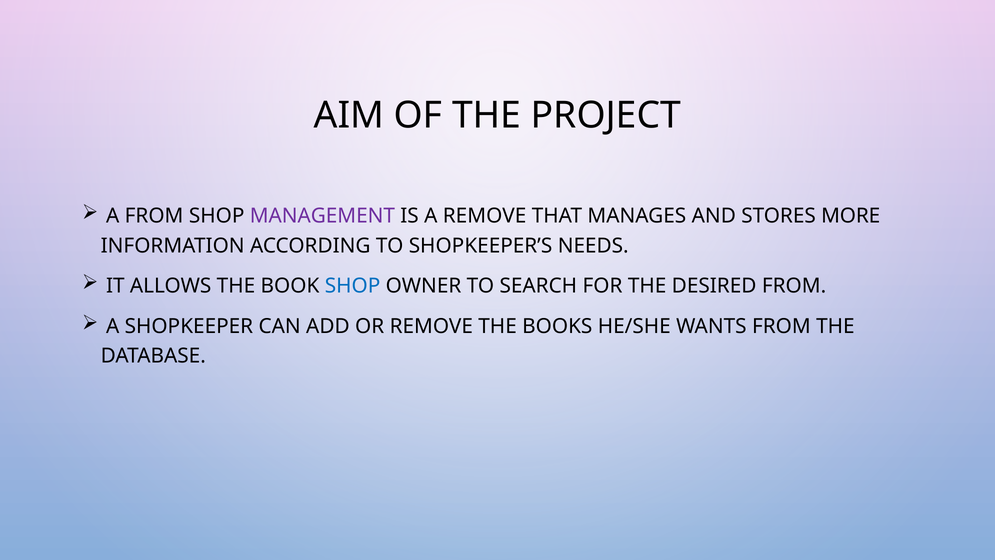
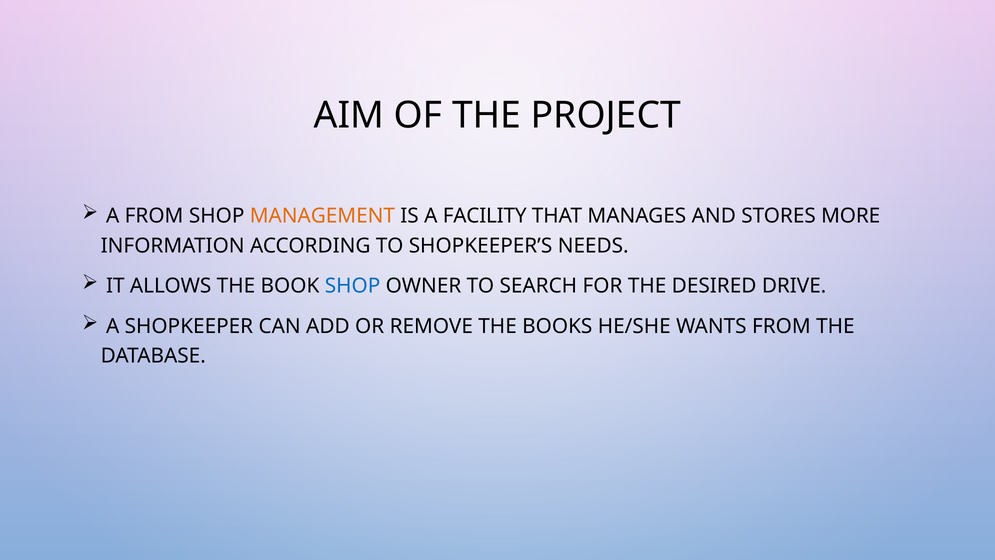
MANAGEMENT colour: purple -> orange
A REMOVE: REMOVE -> FACILITY
DESIRED FROM: FROM -> DRIVE
